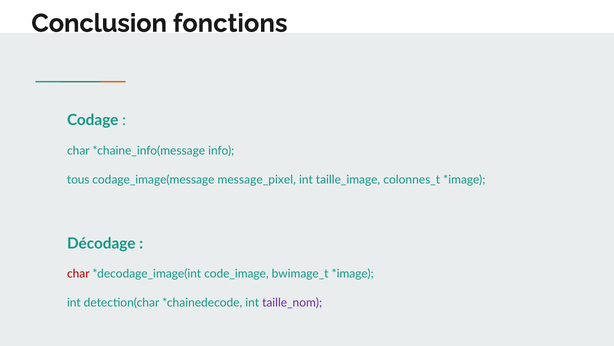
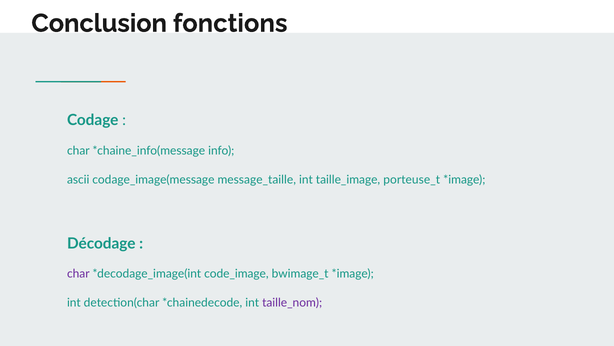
tous: tous -> ascii
message_pixel: message_pixel -> message_taille
colonnes_t: colonnes_t -> porteuse_t
char at (78, 273) colour: red -> purple
